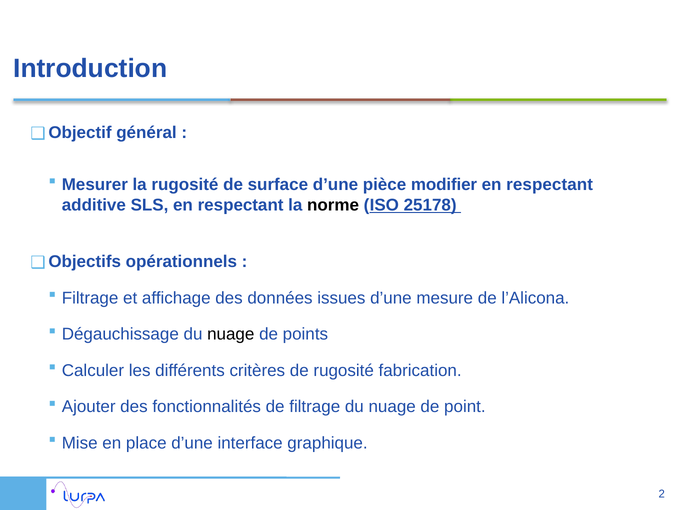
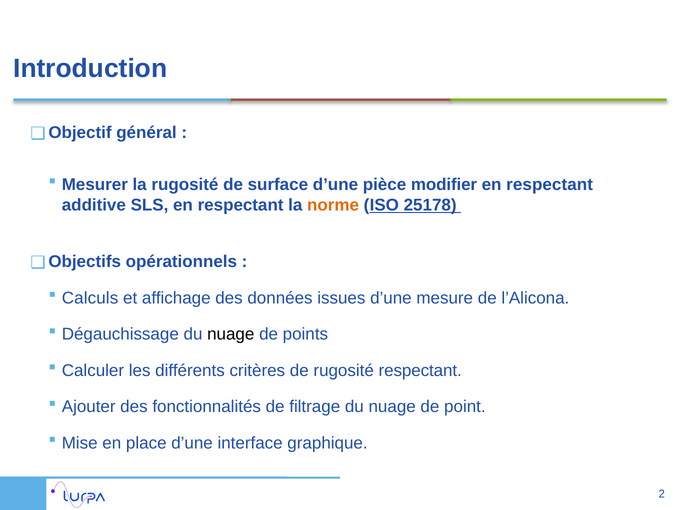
norme colour: black -> orange
Filtrage at (90, 298): Filtrage -> Calculs
rugosité fabrication: fabrication -> respectant
